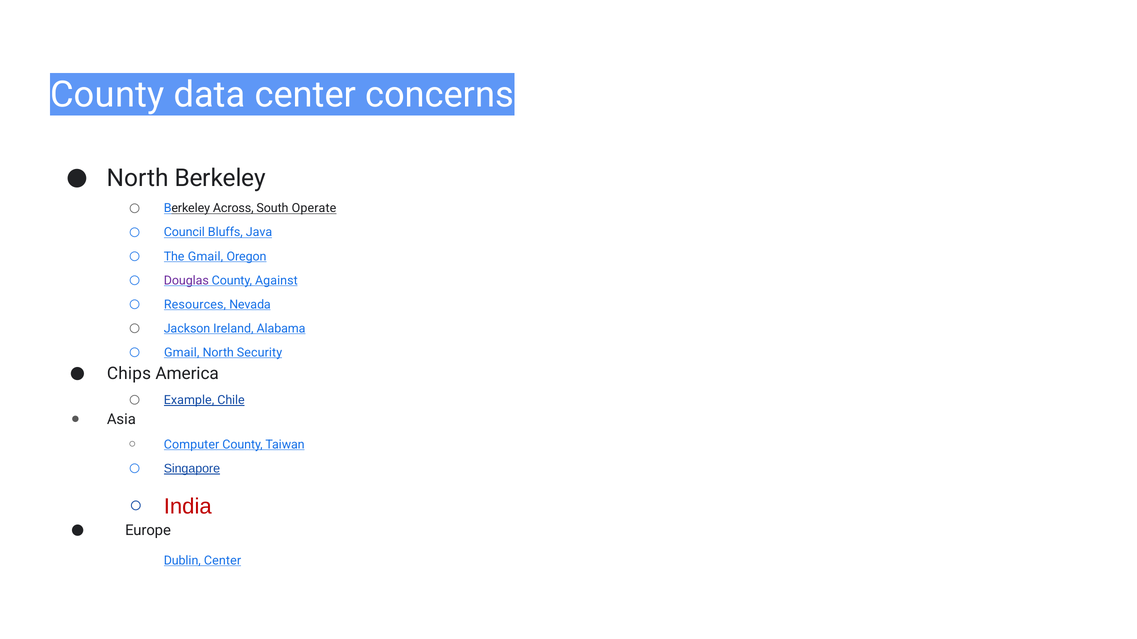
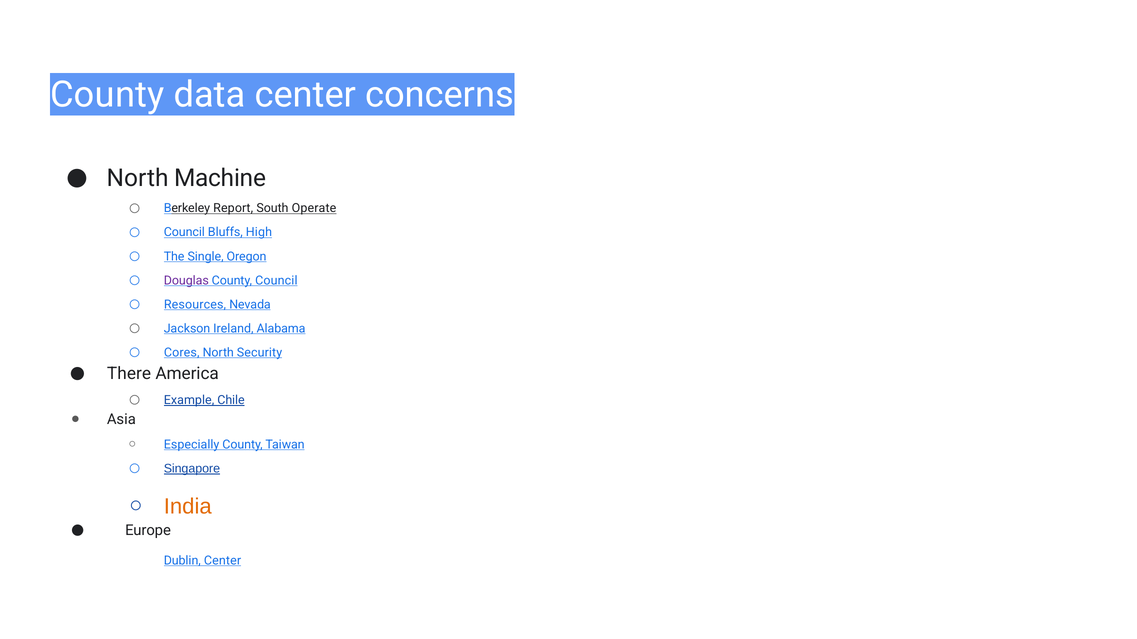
North Berkeley: Berkeley -> Machine
Across: Across -> Report
Java: Java -> High
The Gmail: Gmail -> Single
County Against: Against -> Council
Gmail at (182, 353): Gmail -> Cores
Chips: Chips -> There
Computer: Computer -> Especially
India colour: red -> orange
